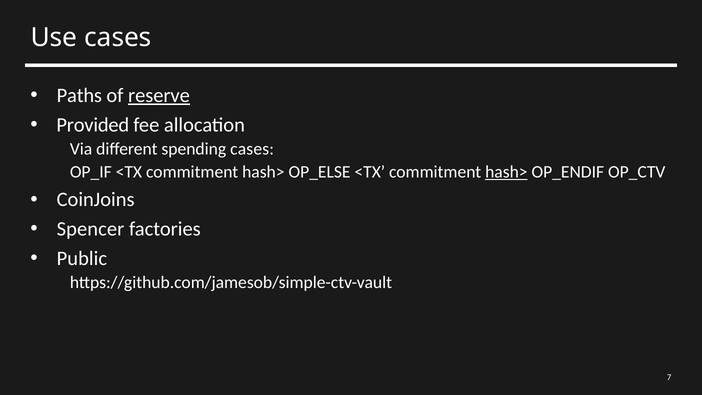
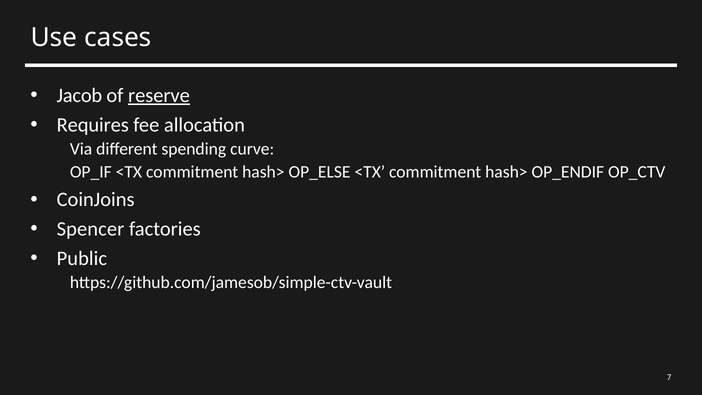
Paths: Paths -> Jacob
Provided: Provided -> Requires
spending cases: cases -> curve
hash> at (506, 172) underline: present -> none
